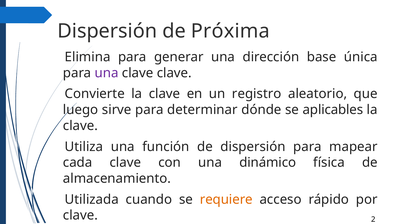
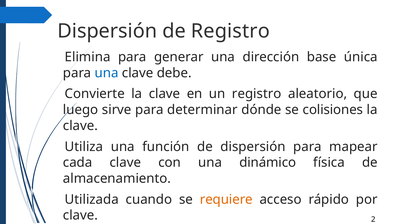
de Próxima: Próxima -> Registro
una at (107, 73) colour: purple -> blue
clave clave: clave -> debe
aplicables: aplicables -> colisiones
